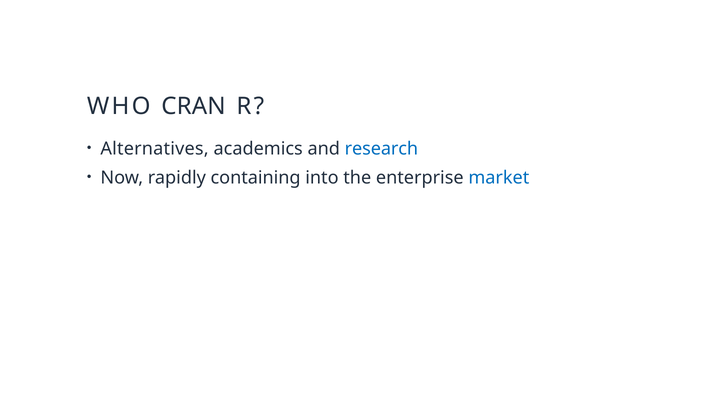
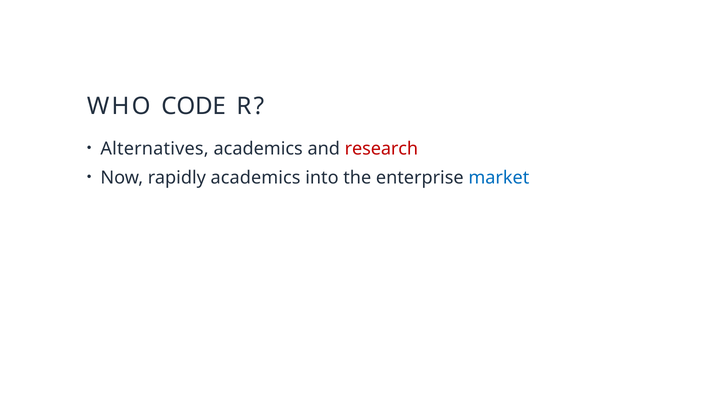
CRAN: CRAN -> CODE
research colour: blue -> red
rapidly containing: containing -> academics
